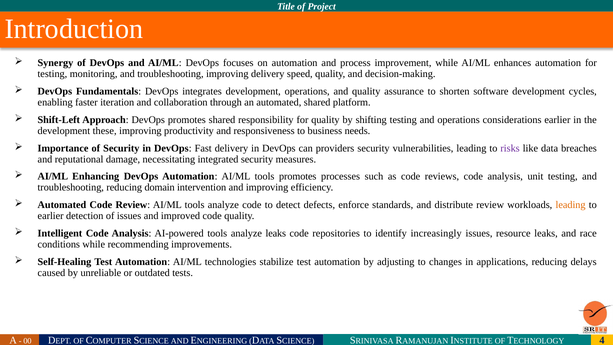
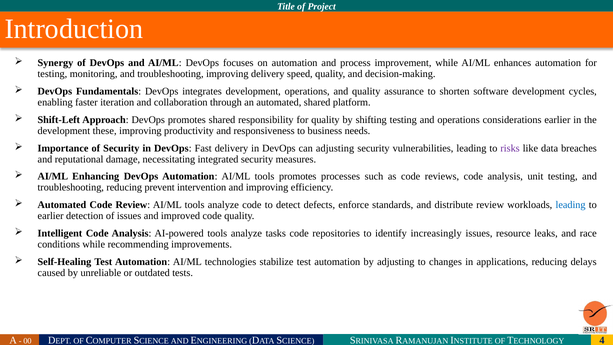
can providers: providers -> adjusting
domain: domain -> prevent
leading at (571, 205) colour: orange -> blue
analyze leaks: leaks -> tasks
